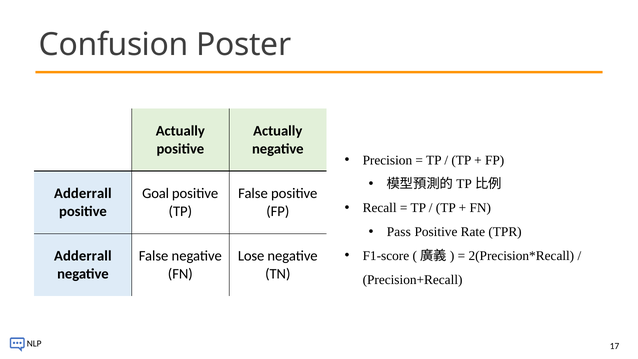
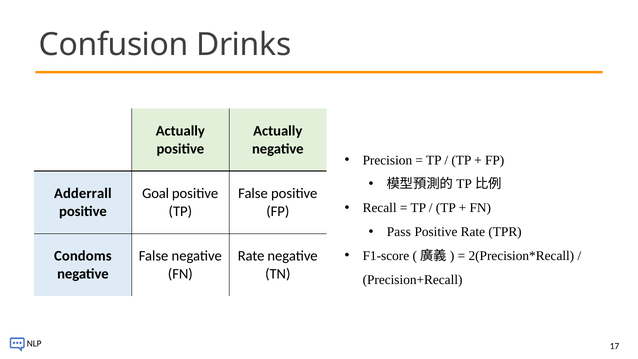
Poster: Poster -> Drinks
Adderrall at (83, 256): Adderrall -> Condoms
Lose at (251, 256): Lose -> Rate
